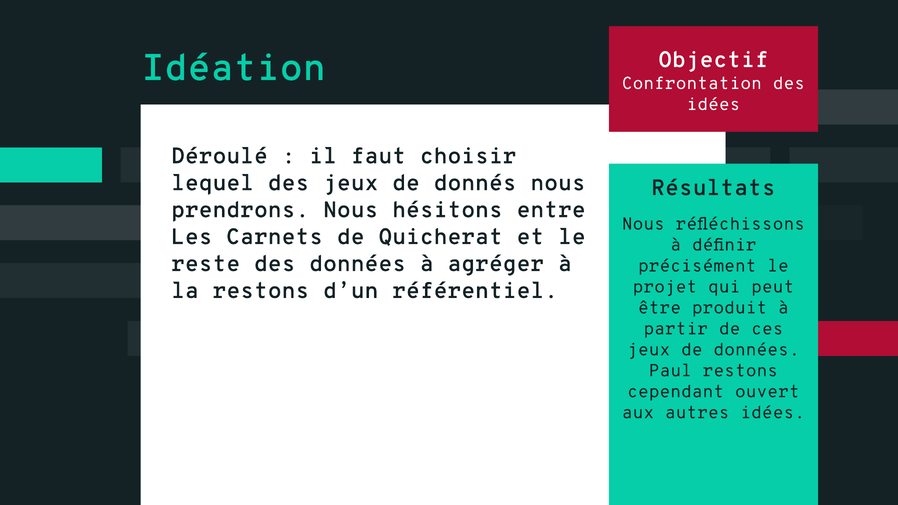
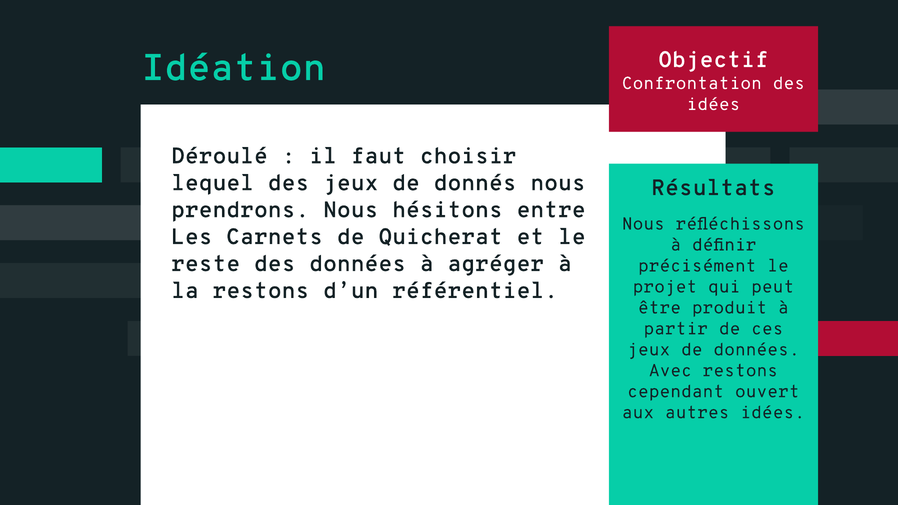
Paul: Paul -> Avec
